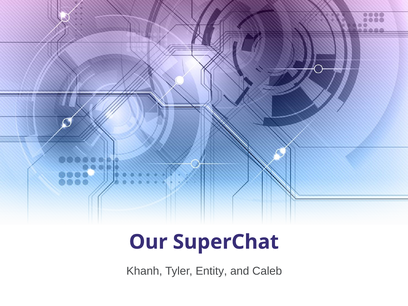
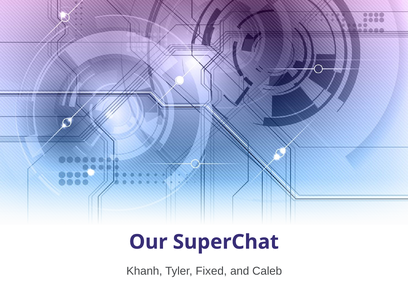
Entity: Entity -> Fixed
